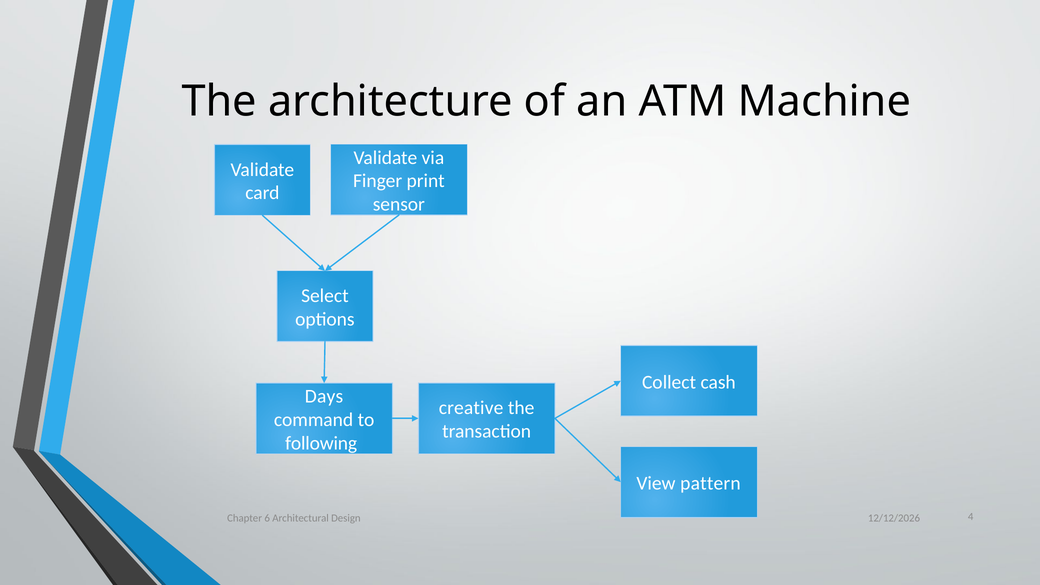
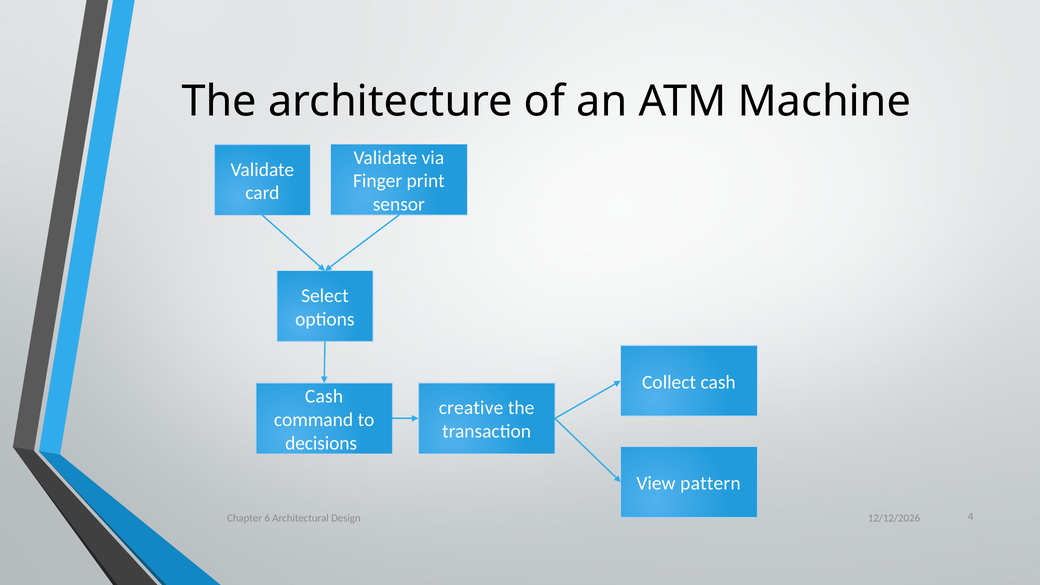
Days at (324, 396): Days -> Cash
following: following -> decisions
